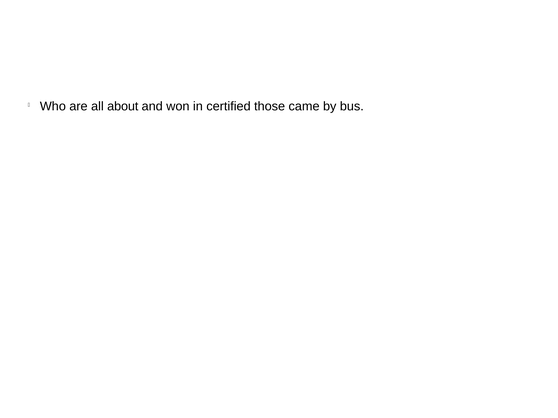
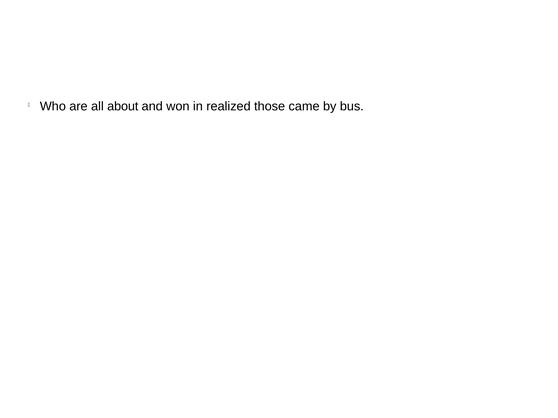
certified: certified -> realized
